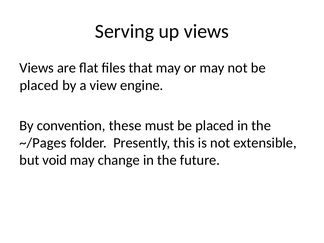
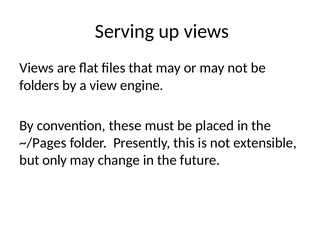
placed at (39, 85): placed -> folders
void: void -> only
